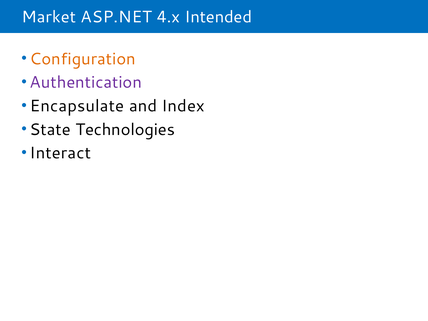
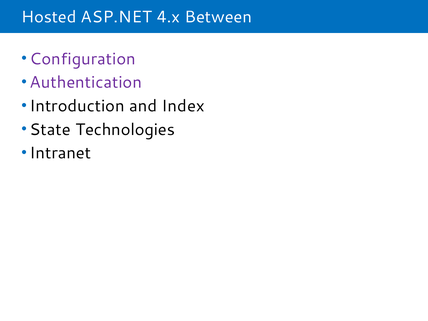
Market: Market -> Hosted
Intended: Intended -> Between
Configuration colour: orange -> purple
Encapsulate: Encapsulate -> Introduction
Interact: Interact -> Intranet
